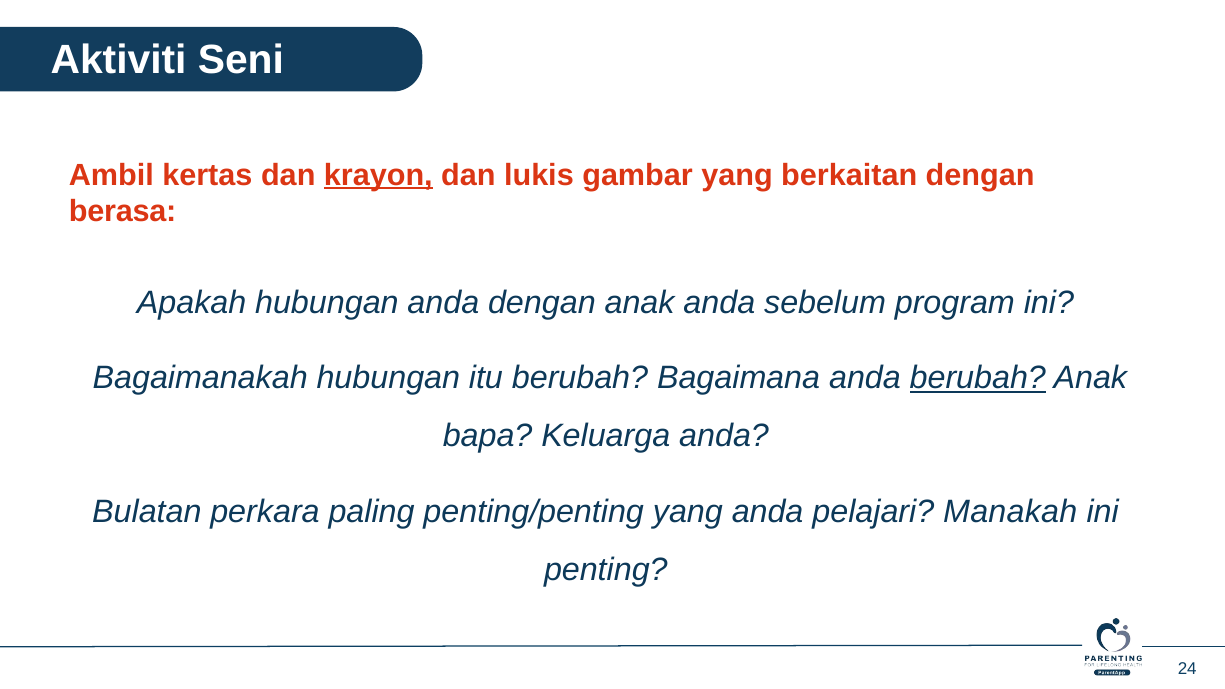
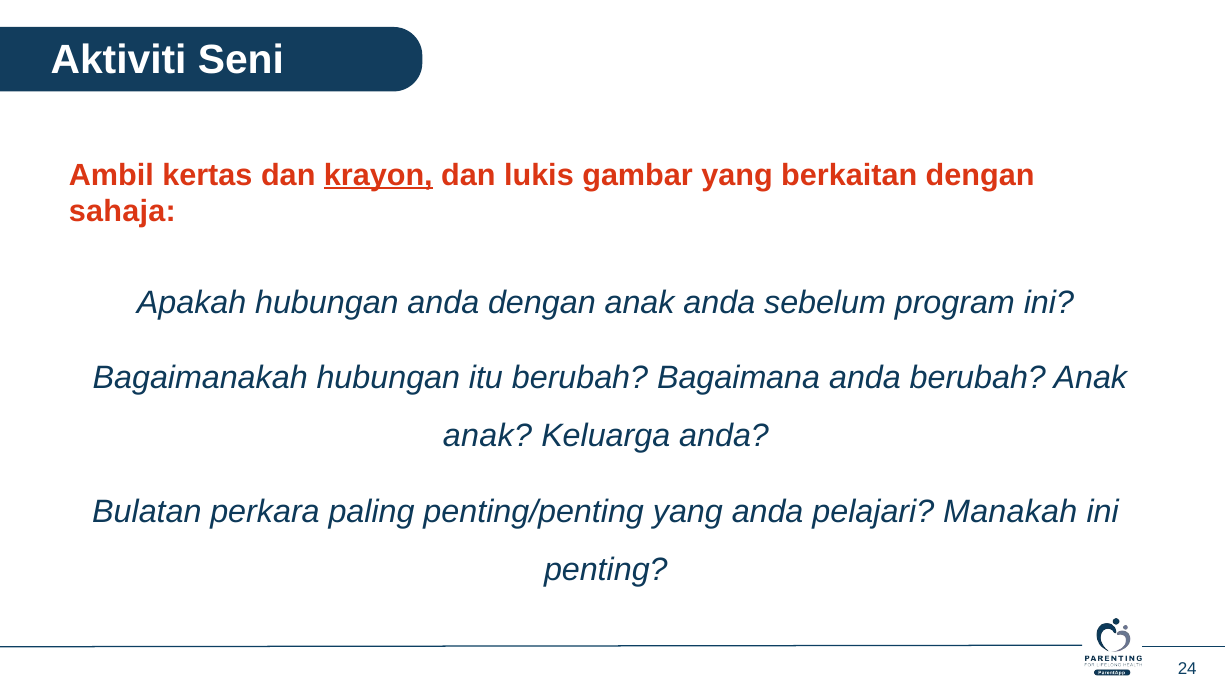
berasa: berasa -> sahaja
berubah at (978, 378) underline: present -> none
bapa at (488, 436): bapa -> anak
